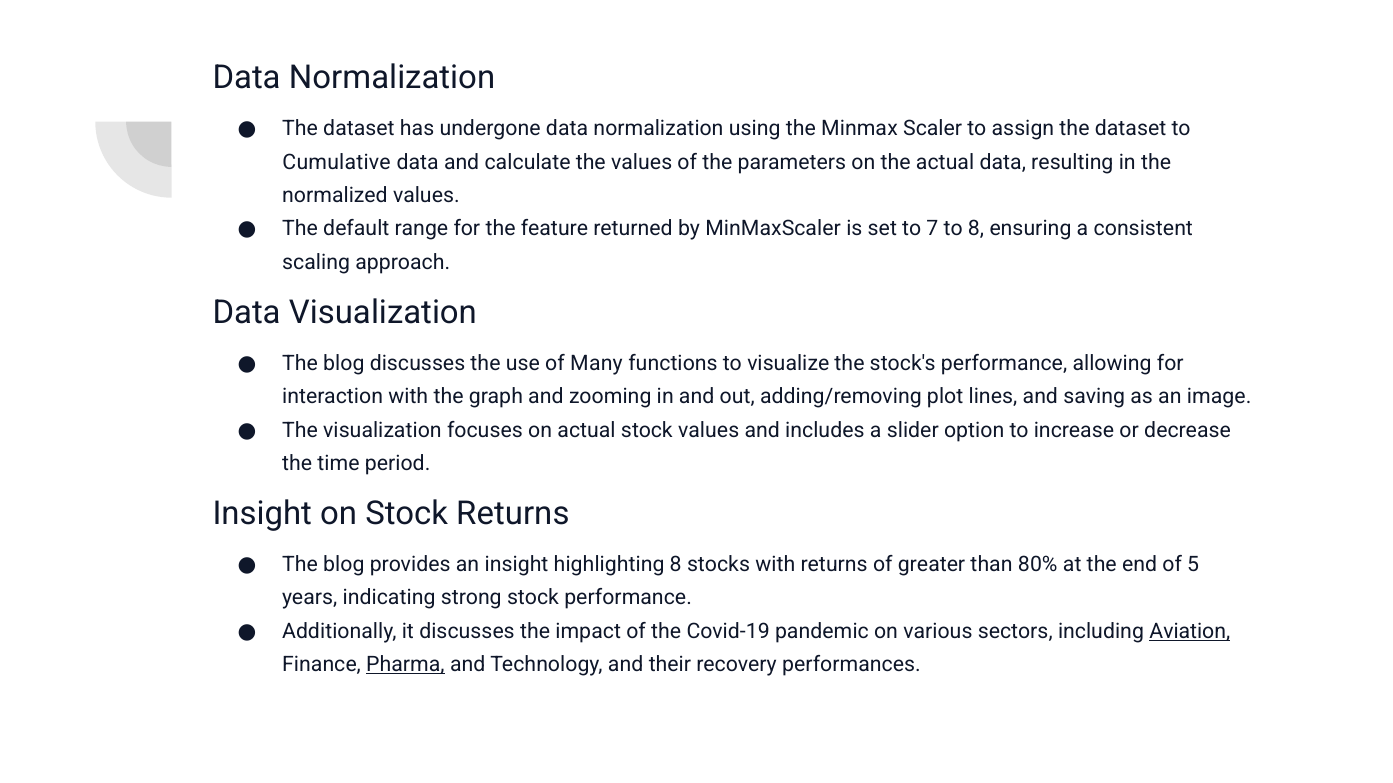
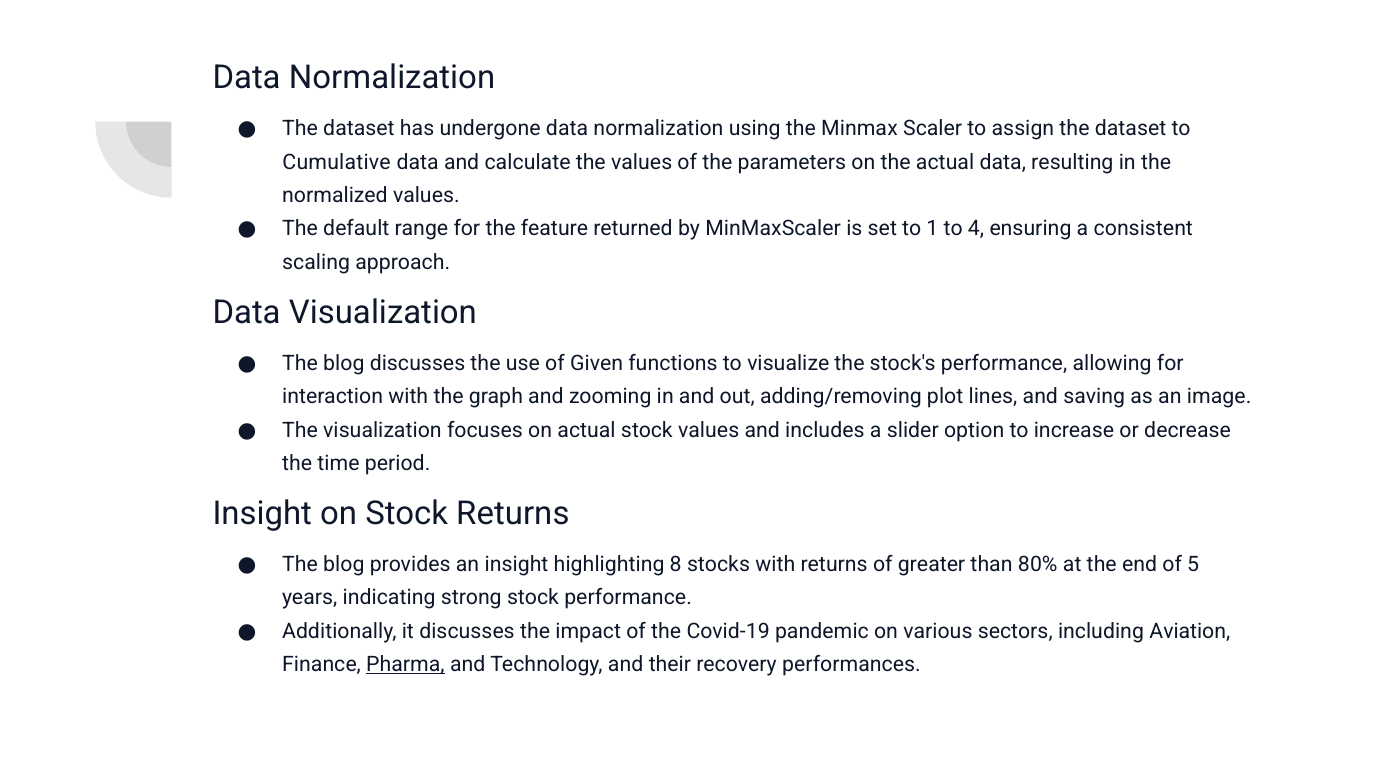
7: 7 -> 1
to 8: 8 -> 4
Many: Many -> Given
Aviation underline: present -> none
